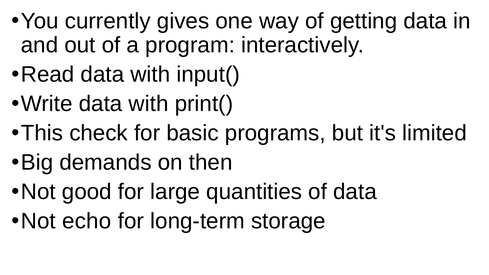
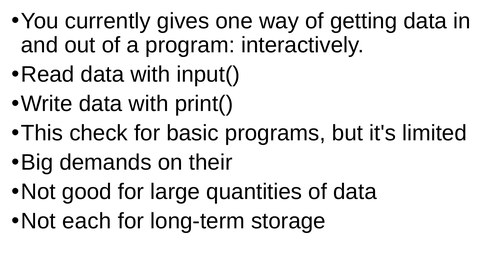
then: then -> their
echo: echo -> each
